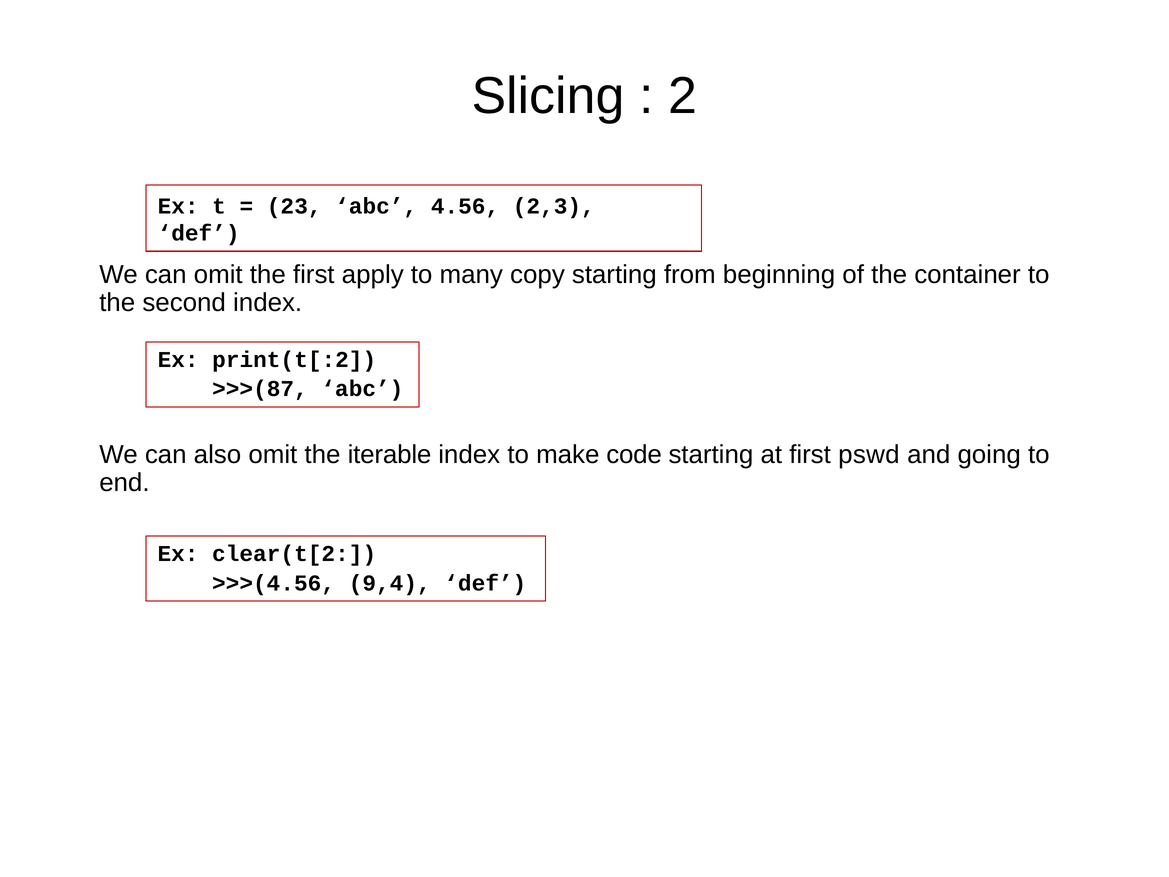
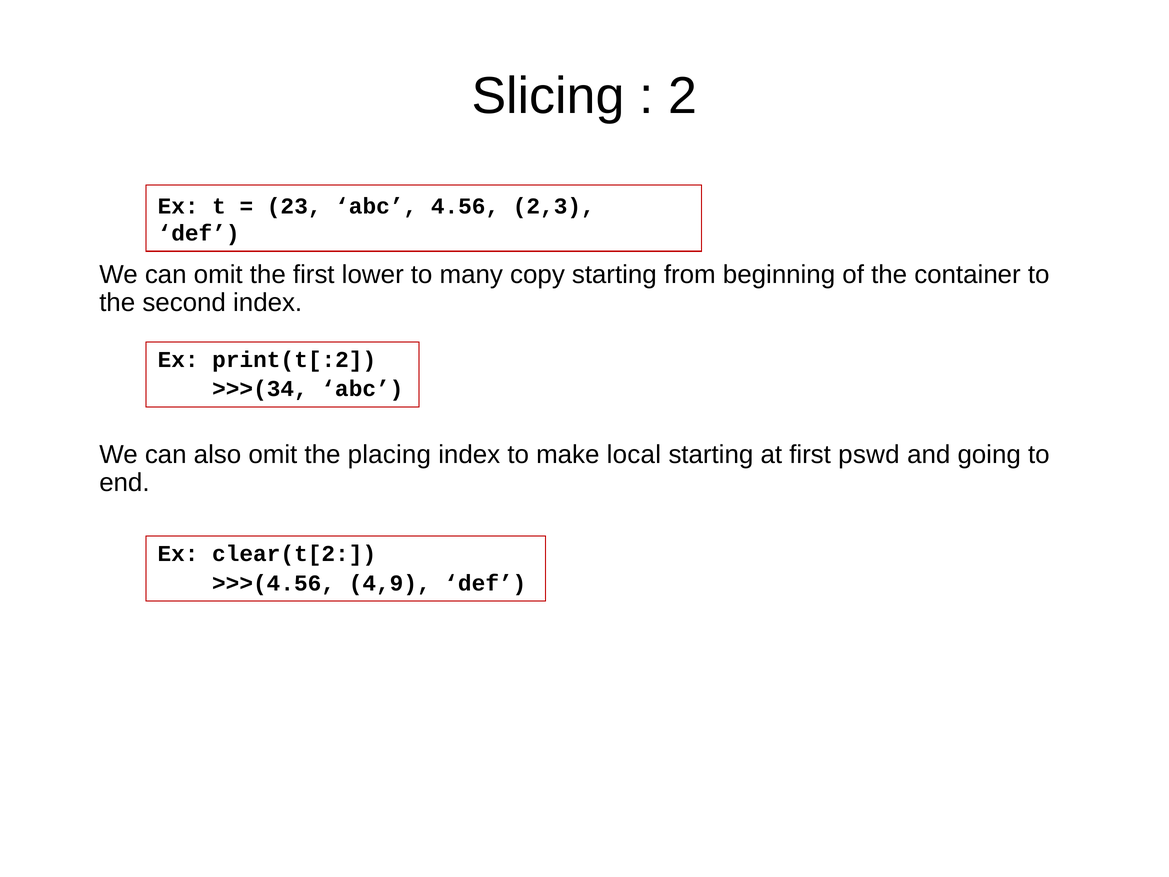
apply: apply -> lower
>>>(87: >>>(87 -> >>>(34
iterable: iterable -> placing
code: code -> local
9,4: 9,4 -> 4,9
